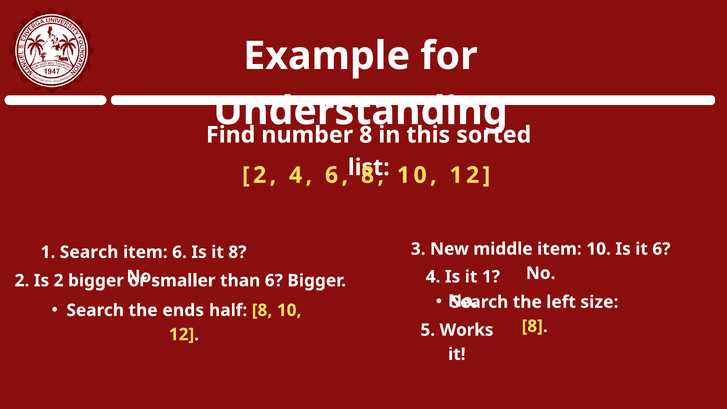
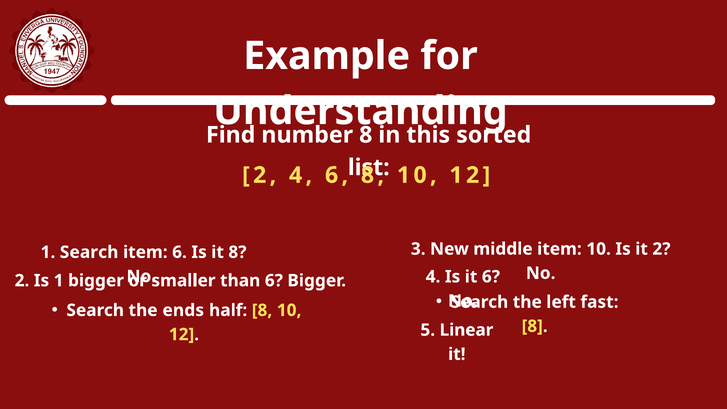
it 6: 6 -> 2
it 1: 1 -> 6
Is 2: 2 -> 1
size: size -> fast
Works: Works -> Linear
